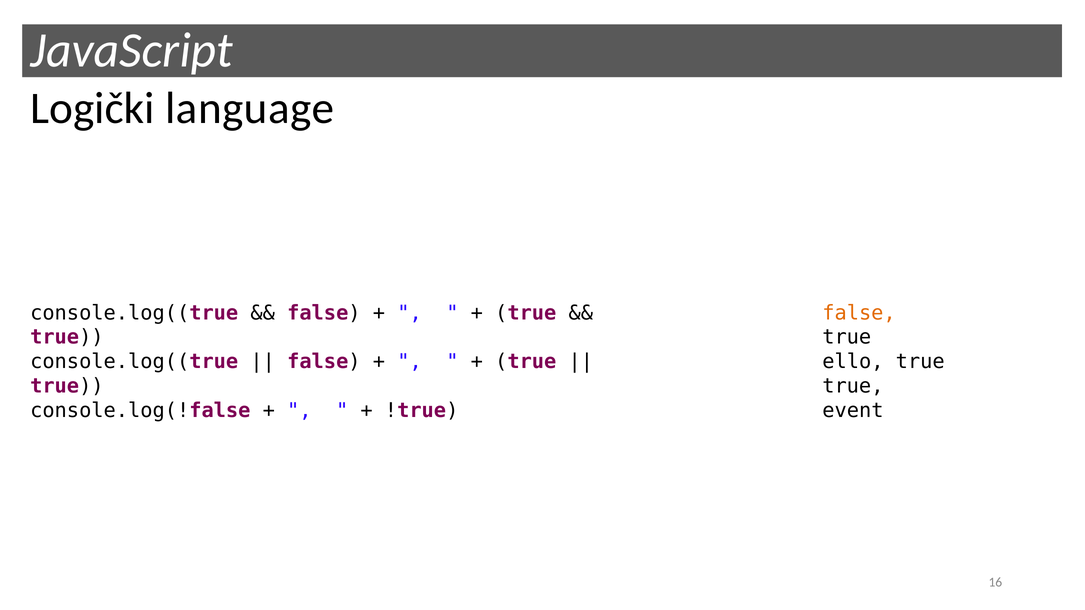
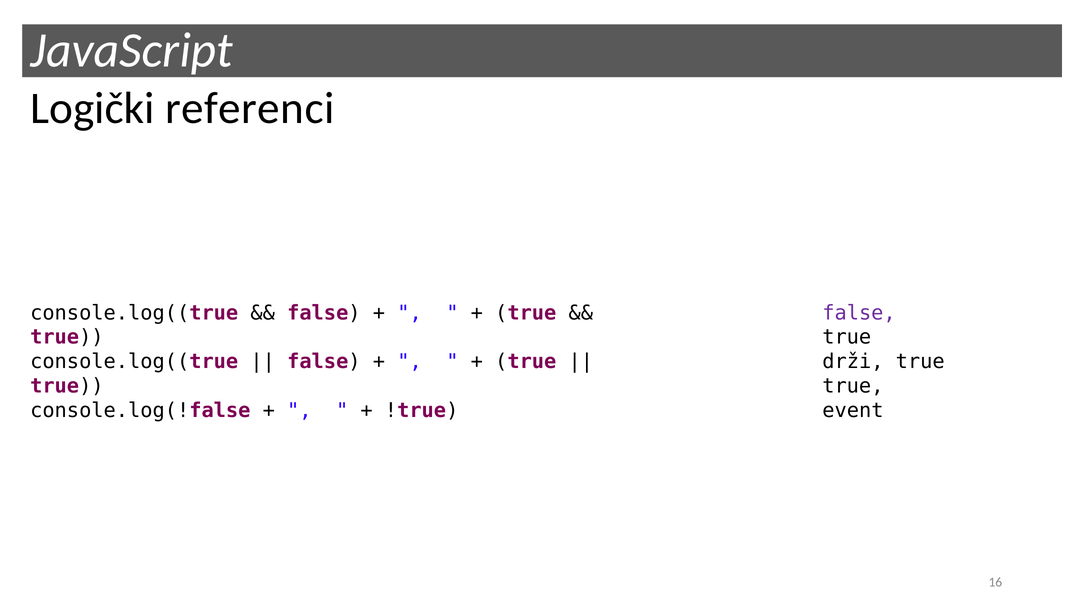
language: language -> referenci
false at (859, 313) colour: orange -> purple
ello: ello -> drži
